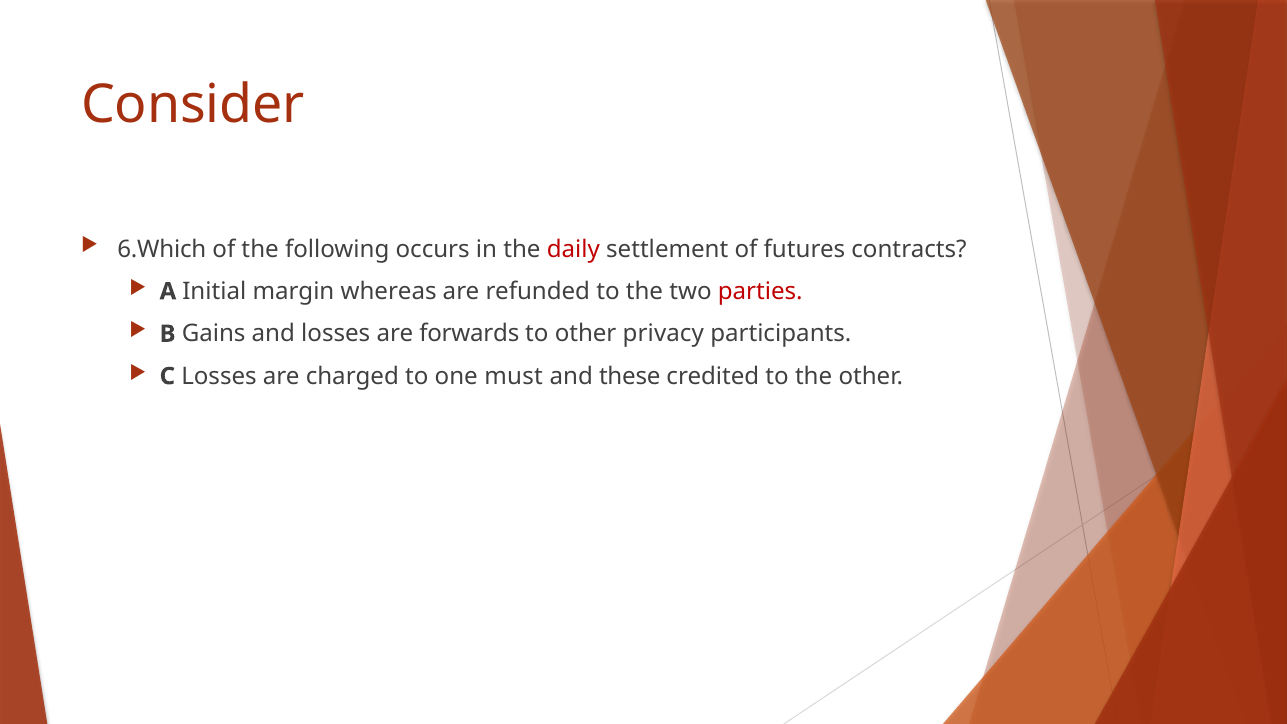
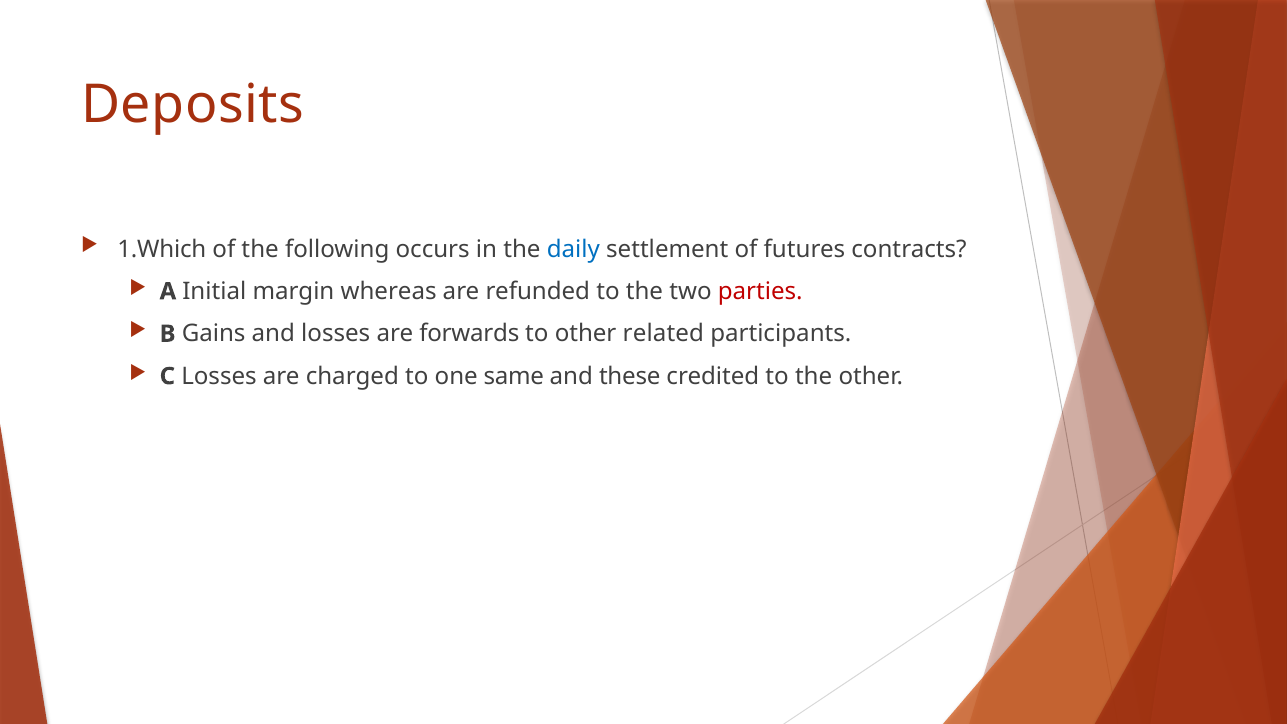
Consider: Consider -> Deposits
6.Which: 6.Which -> 1.Which
daily colour: red -> blue
privacy: privacy -> related
must: must -> same
